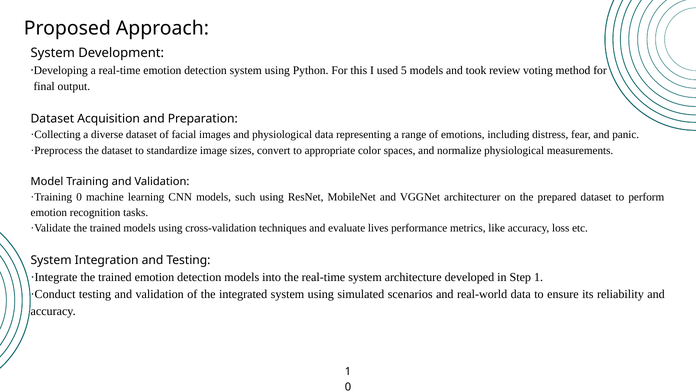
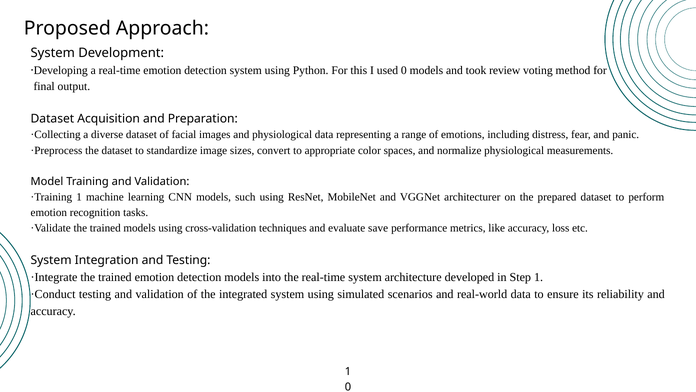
used 5: 5 -> 0
·Training 0: 0 -> 1
lives: lives -> save
